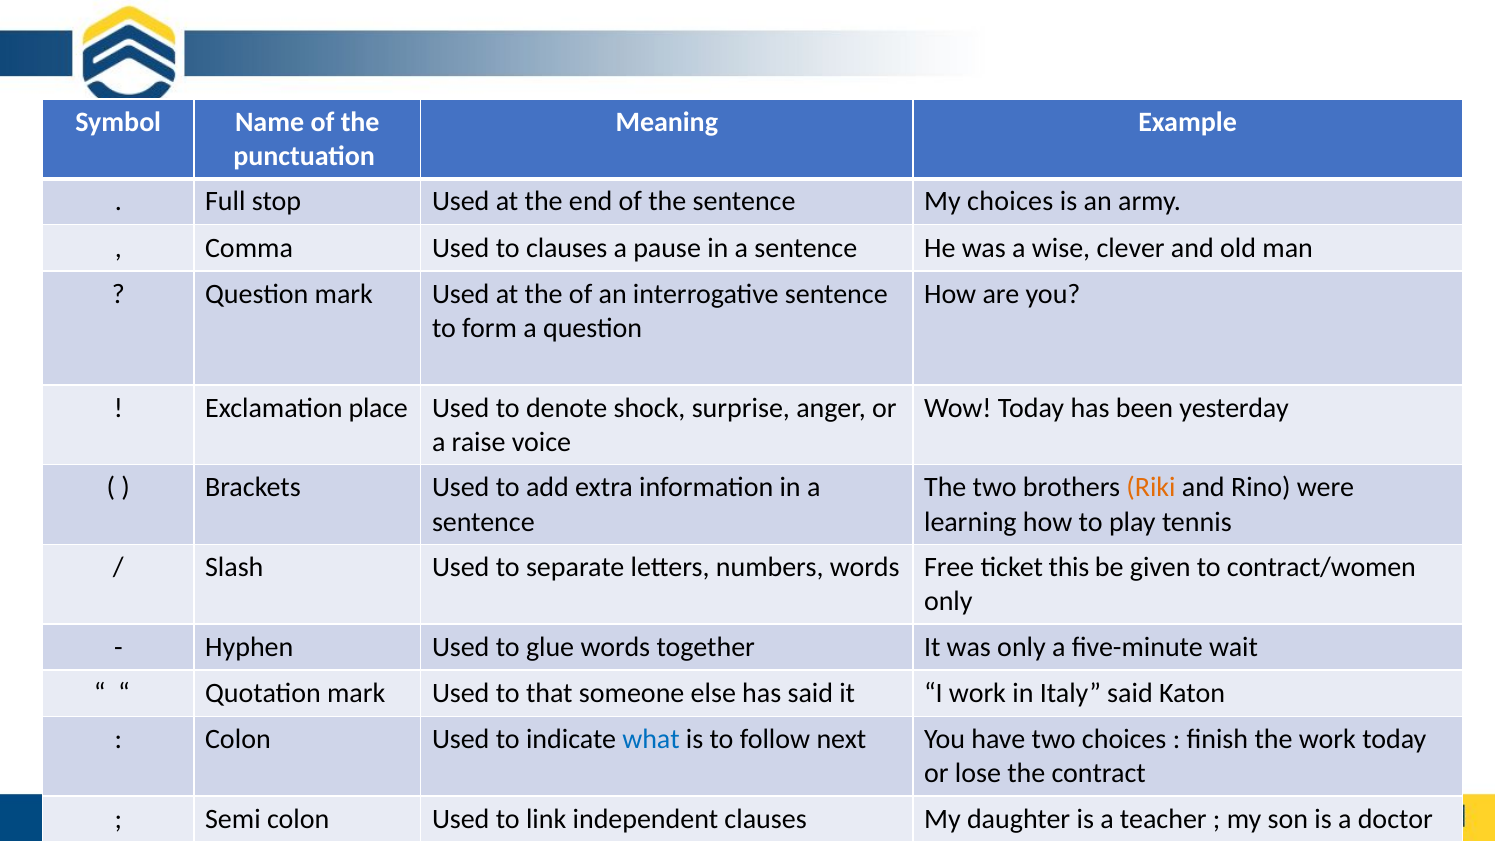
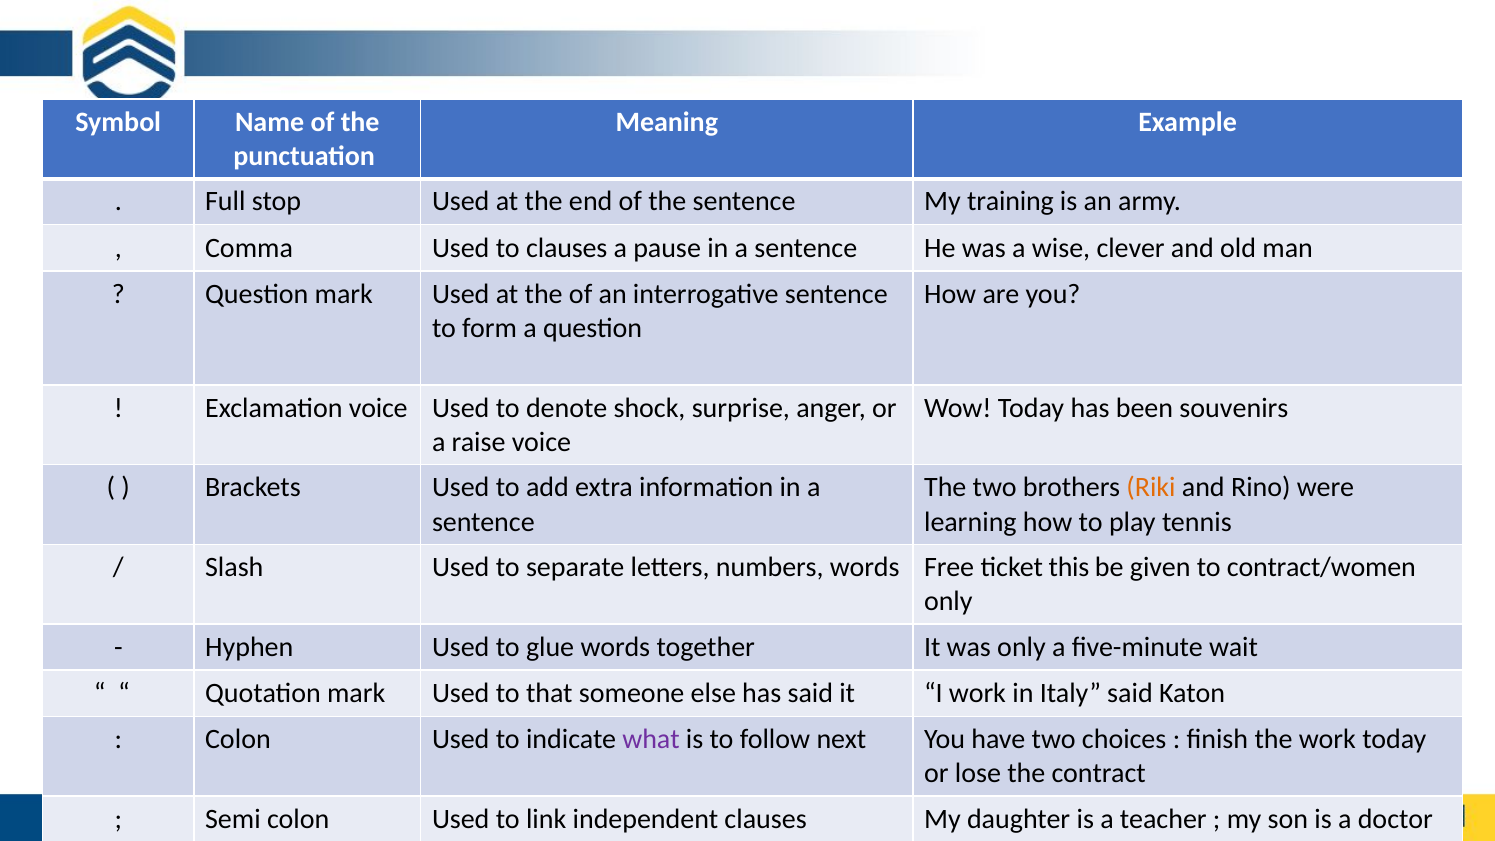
My choices: choices -> training
Exclamation place: place -> voice
yesterday: yesterday -> souvenirs
what colour: blue -> purple
